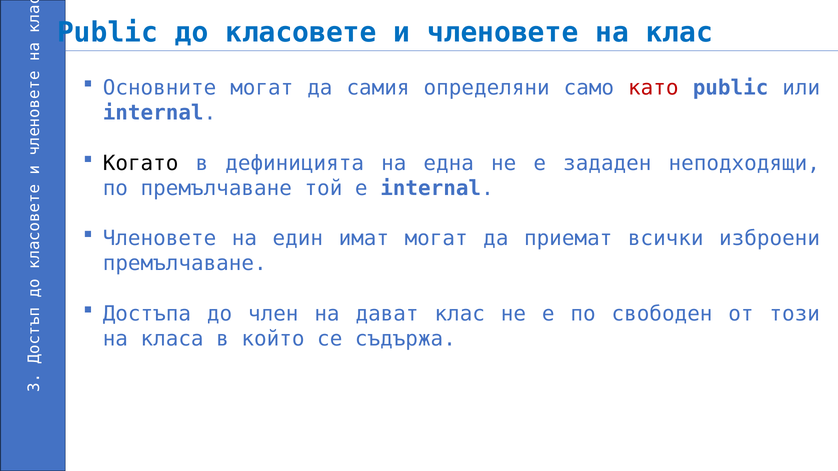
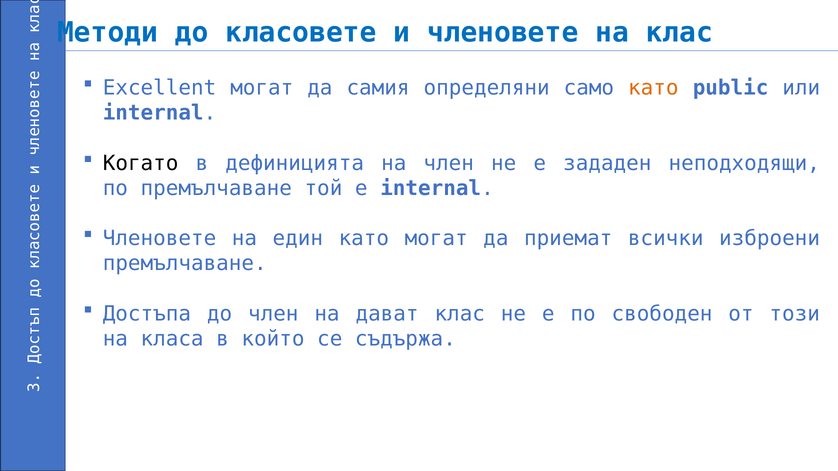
Public at (108, 33): Public -> Методи
Основните: Основните -> Excellent
като at (653, 88) colour: red -> orange
на една: една -> член
един имат: имат -> като
